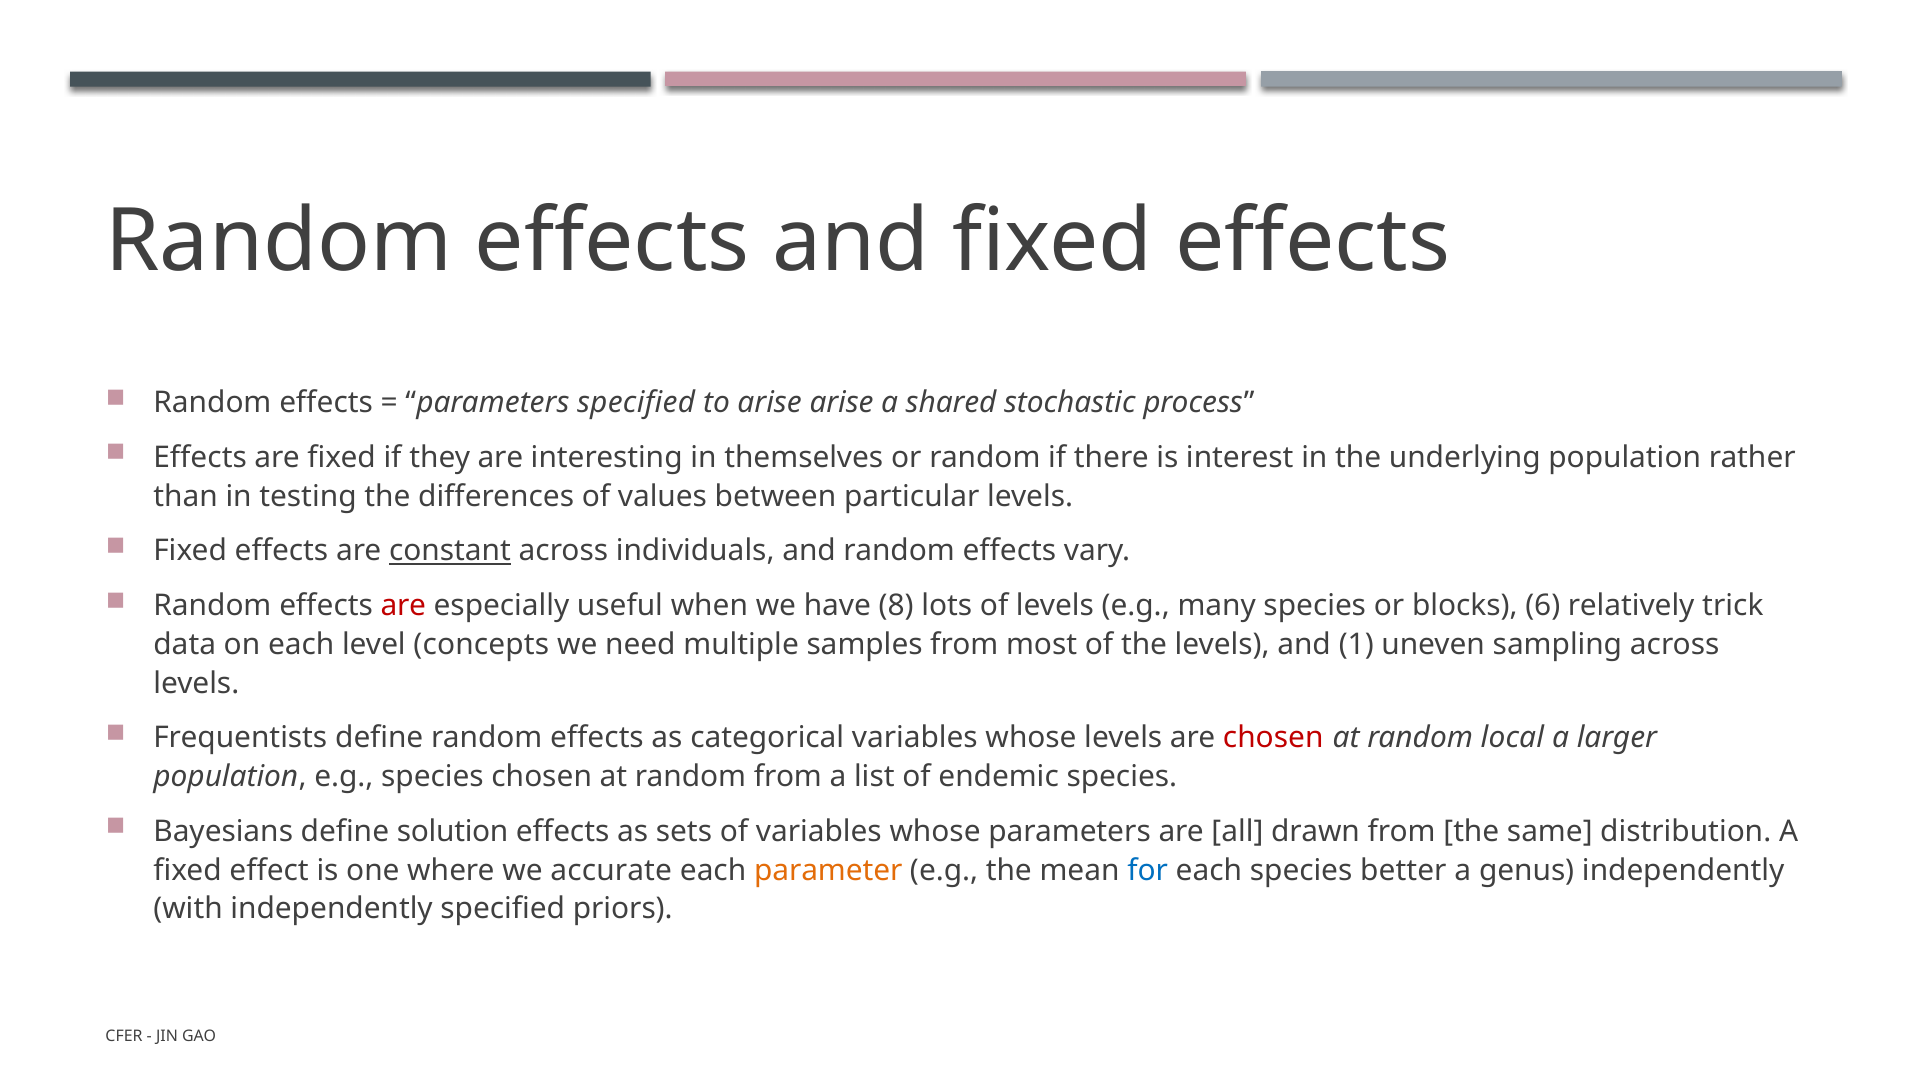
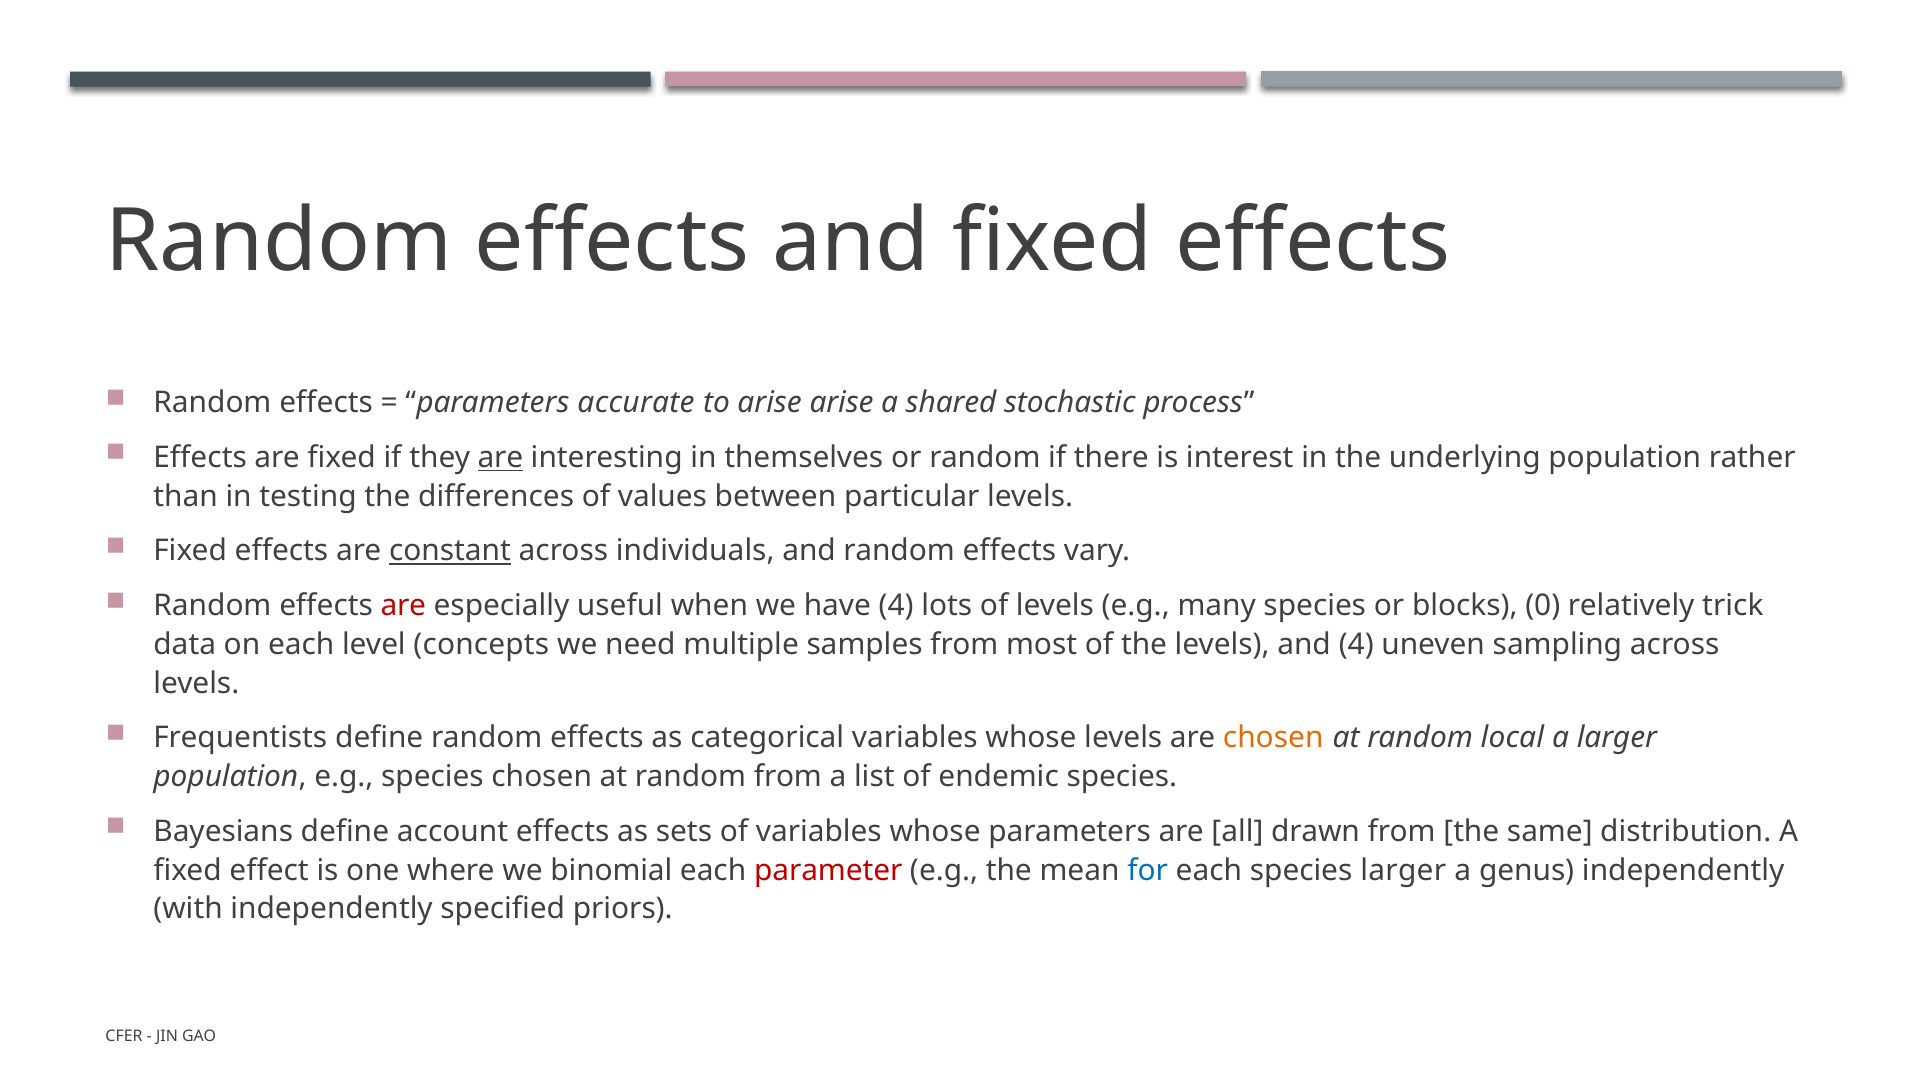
parameters specified: specified -> accurate
are at (500, 457) underline: none -> present
have 8: 8 -> 4
6: 6 -> 0
and 1: 1 -> 4
chosen at (1273, 738) colour: red -> orange
solution: solution -> account
accurate: accurate -> binomial
parameter colour: orange -> red
species better: better -> larger
